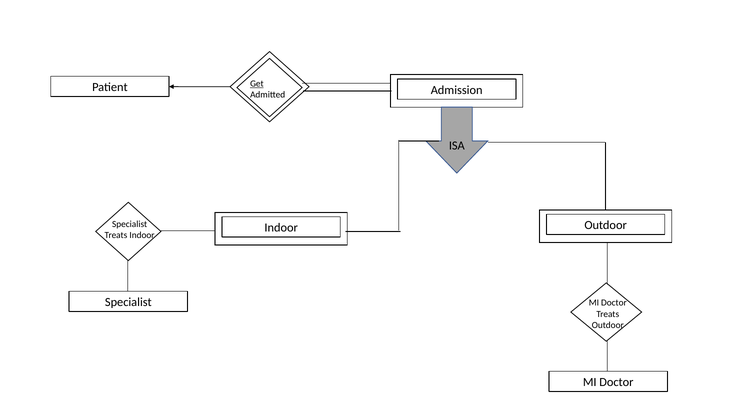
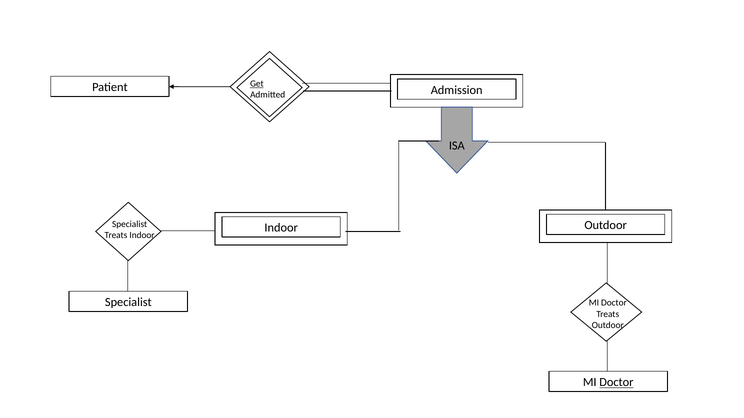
Doctor at (616, 383) underline: none -> present
